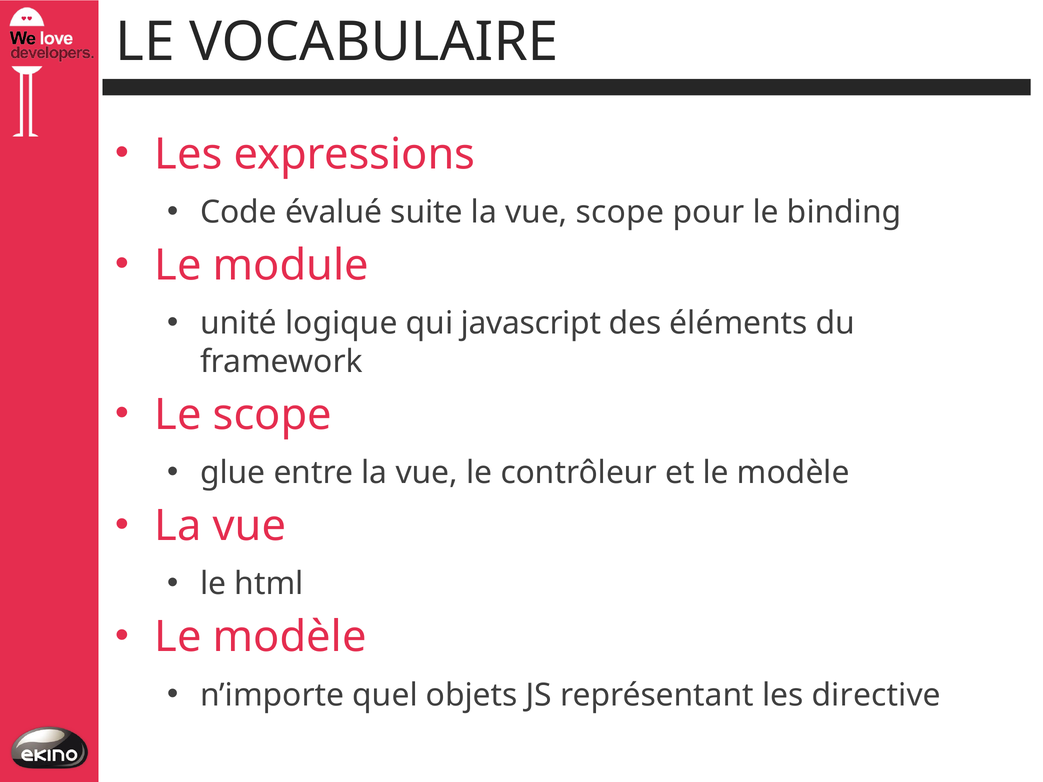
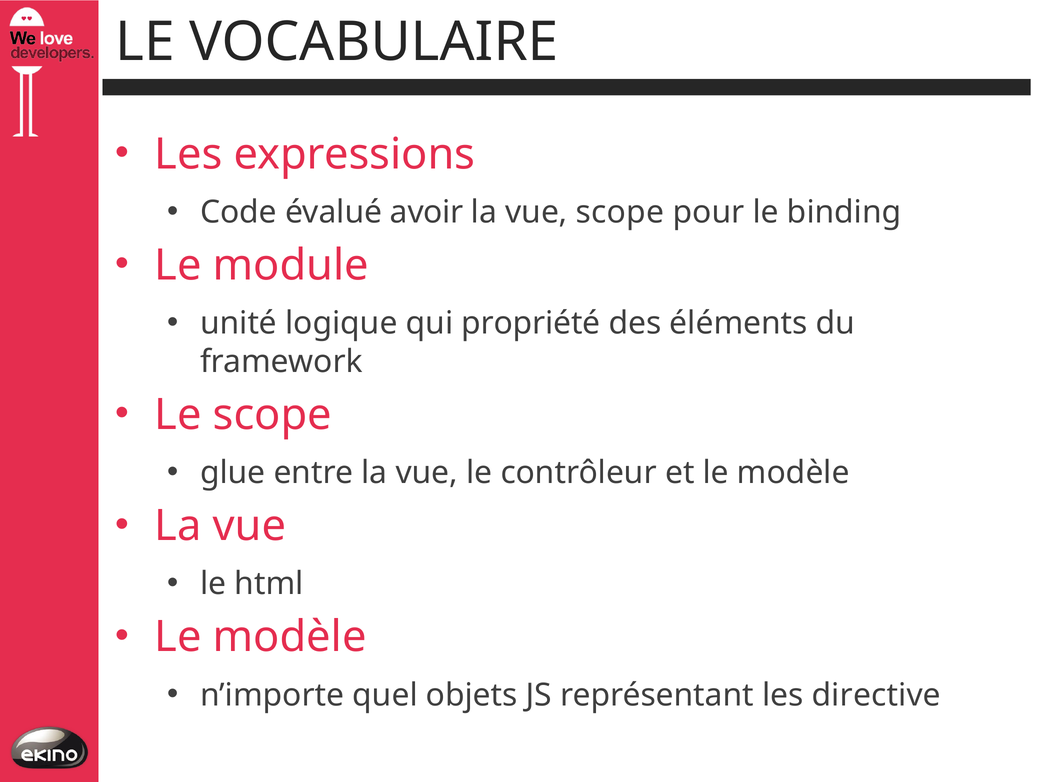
suite: suite -> avoir
javascript: javascript -> propriété
